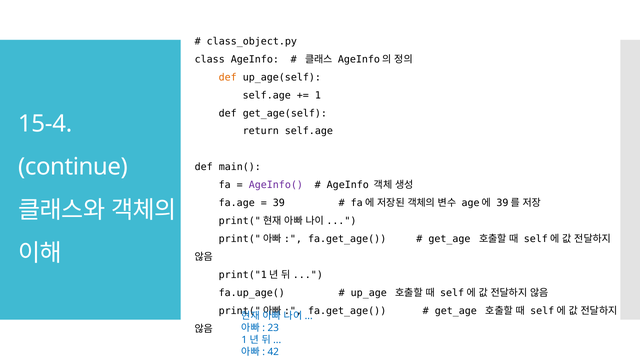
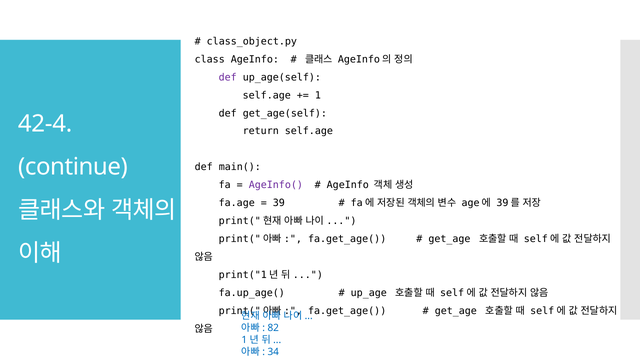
def at (228, 77) colour: orange -> purple
15-4: 15-4 -> 42-4
23: 23 -> 82
42: 42 -> 34
